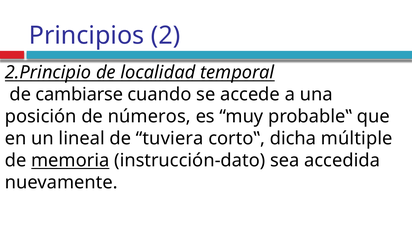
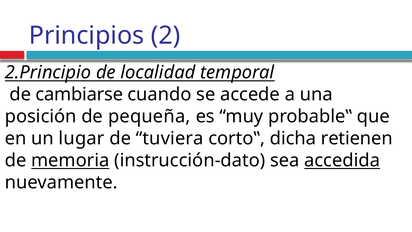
números: números -> pequeña
lineal: lineal -> lugar
múltiple: múltiple -> retienen
accedida underline: none -> present
